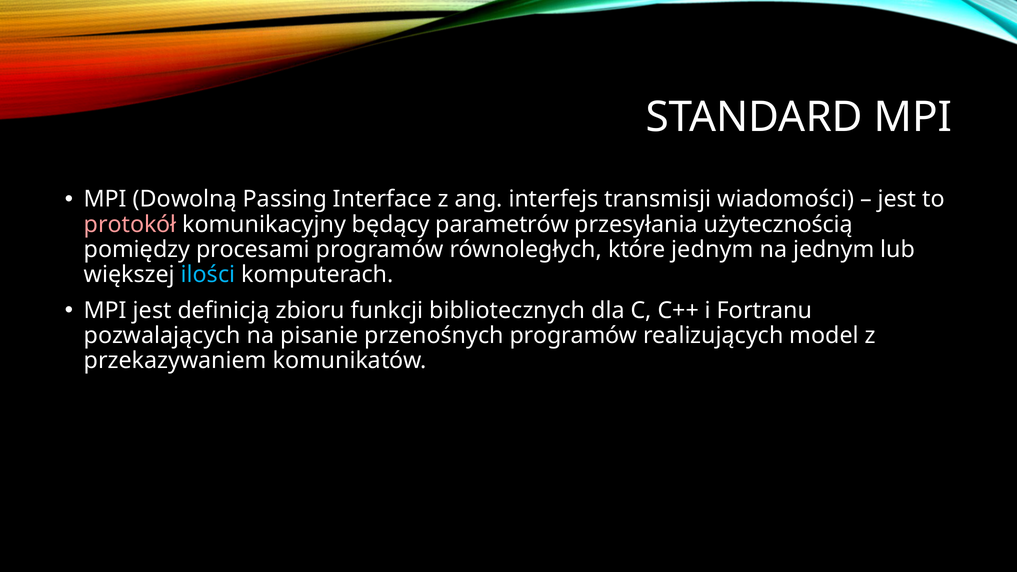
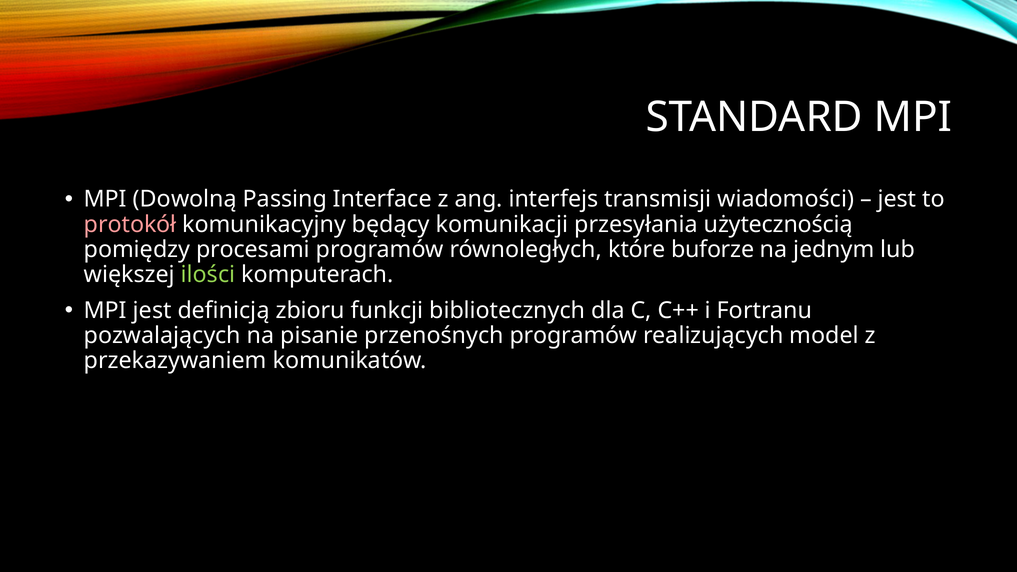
parametrów: parametrów -> komunikacji
które jednym: jednym -> buforze
ilości colour: light blue -> light green
